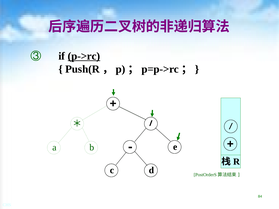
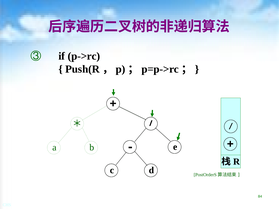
p->rc underline: present -> none
